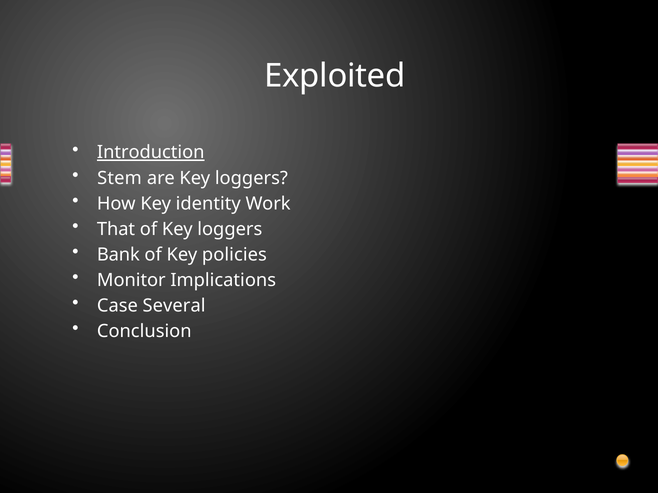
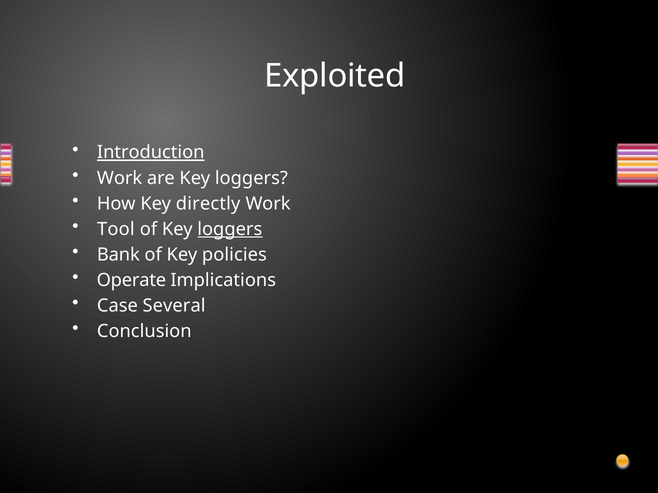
Stem at (119, 178): Stem -> Work
identity: identity -> directly
That: That -> Tool
loggers at (230, 229) underline: none -> present
Monitor: Monitor -> Operate
